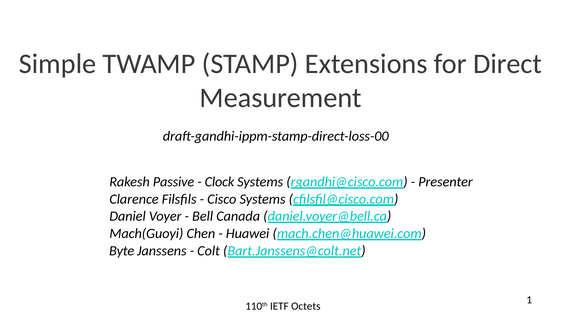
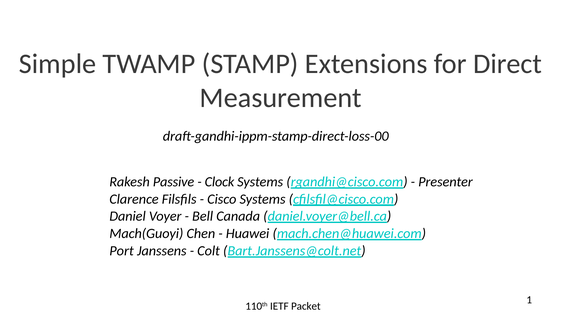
Byte: Byte -> Port
Octets: Octets -> Packet
